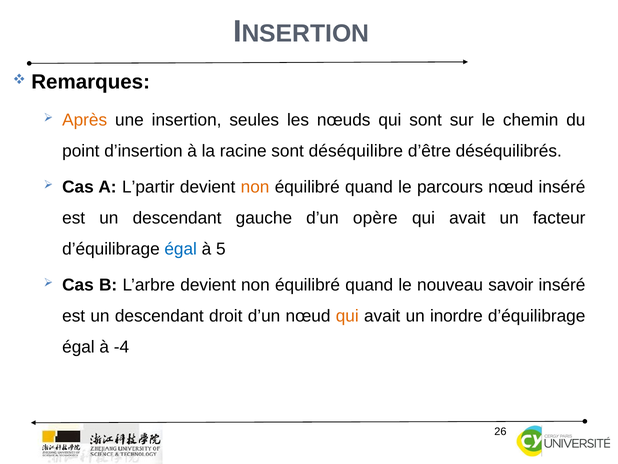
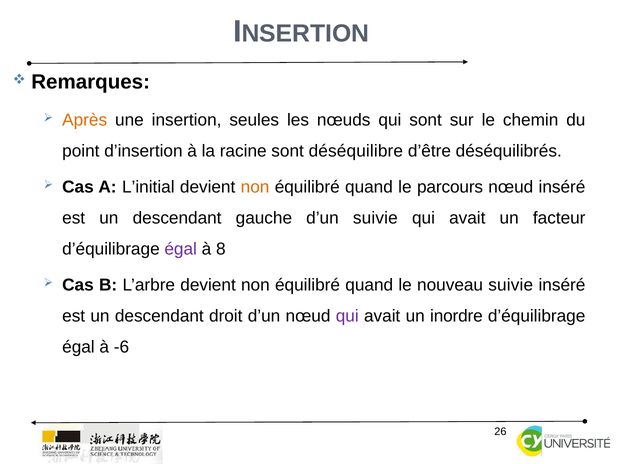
L’partir: L’partir -> L’initial
d’un opère: opère -> suivie
égal at (181, 249) colour: blue -> purple
5: 5 -> 8
nouveau savoir: savoir -> suivie
qui at (347, 316) colour: orange -> purple
-4: -4 -> -6
